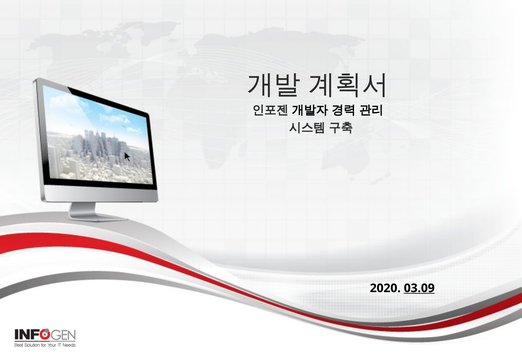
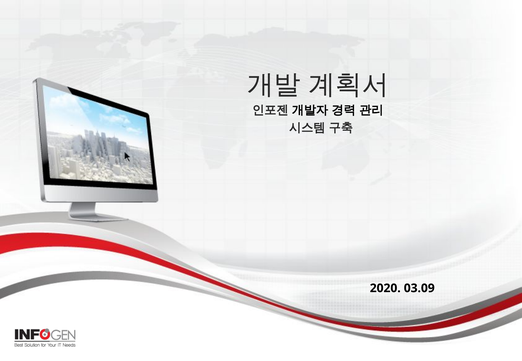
03.09 underline: present -> none
